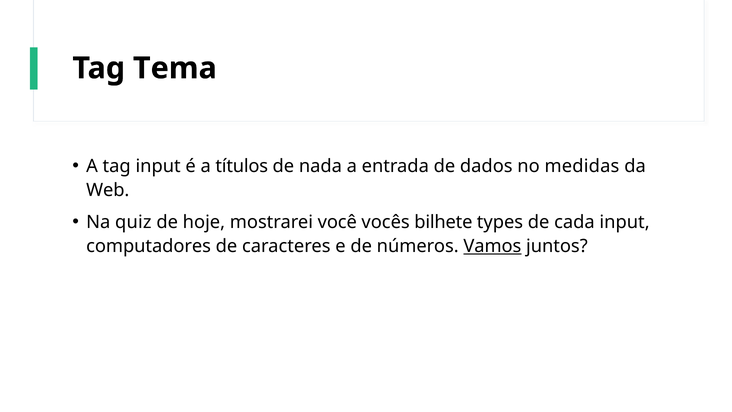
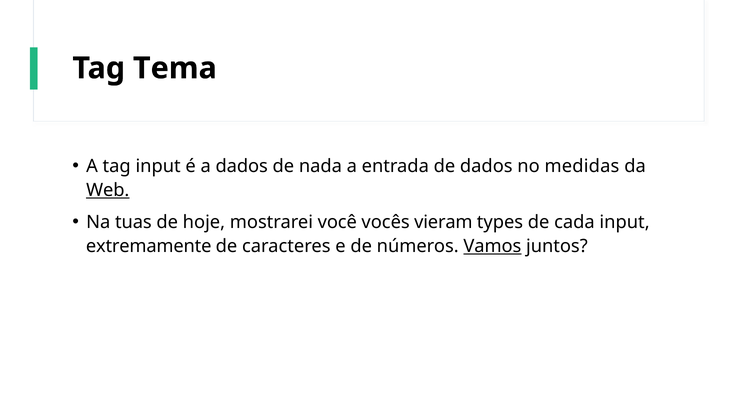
a títulos: títulos -> dados
Web underline: none -> present
quiz: quiz -> tuas
bilhete: bilhete -> vieram
computadores: computadores -> extremamente
